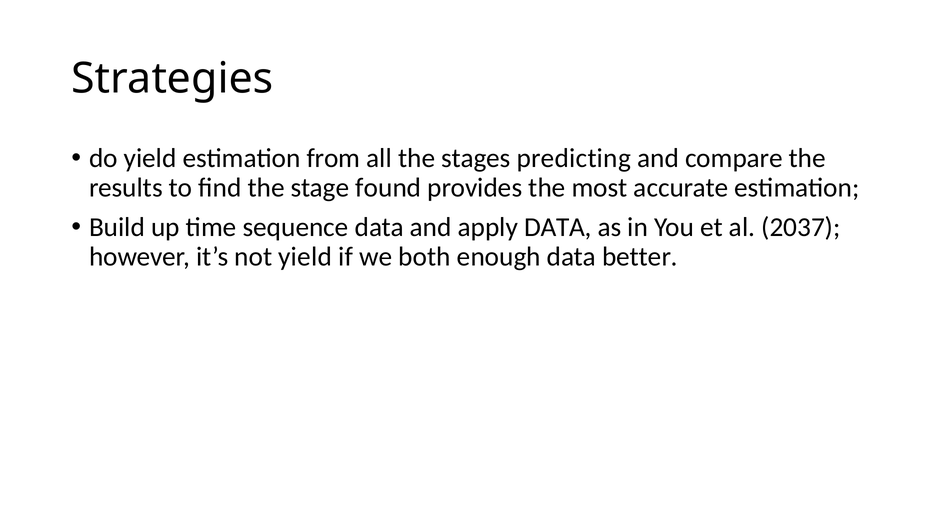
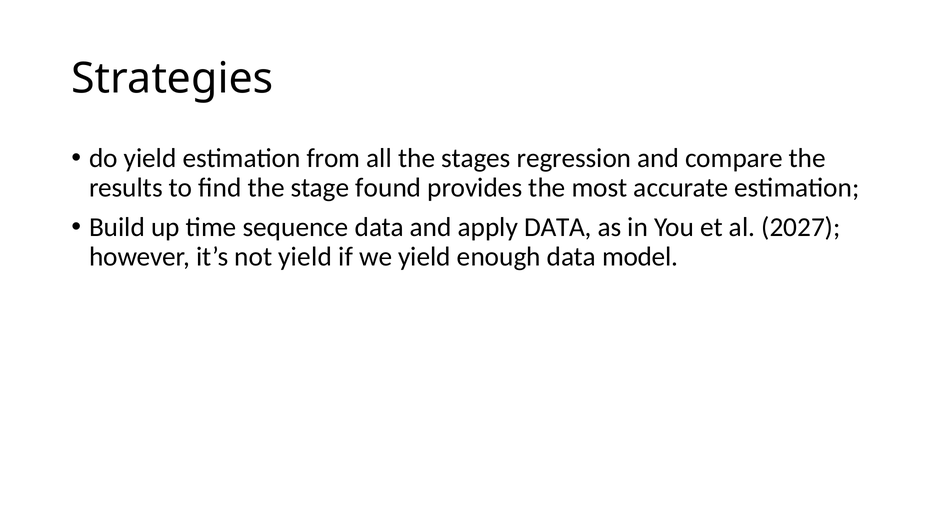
predicting: predicting -> regression
2037: 2037 -> 2027
we both: both -> yield
better: better -> model
